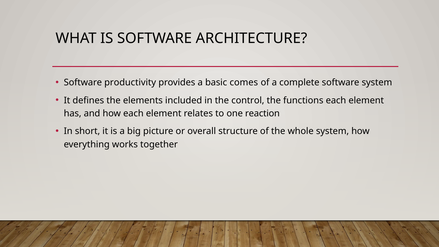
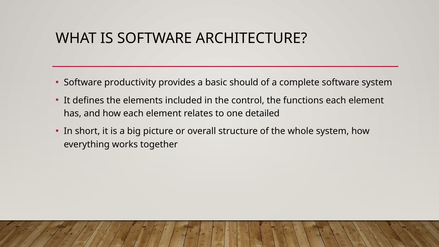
comes: comes -> should
reaction: reaction -> detailed
